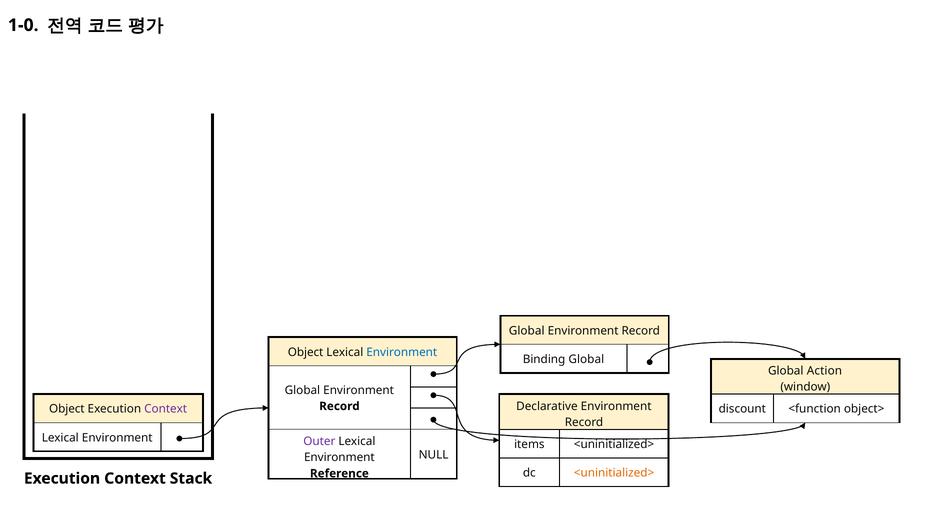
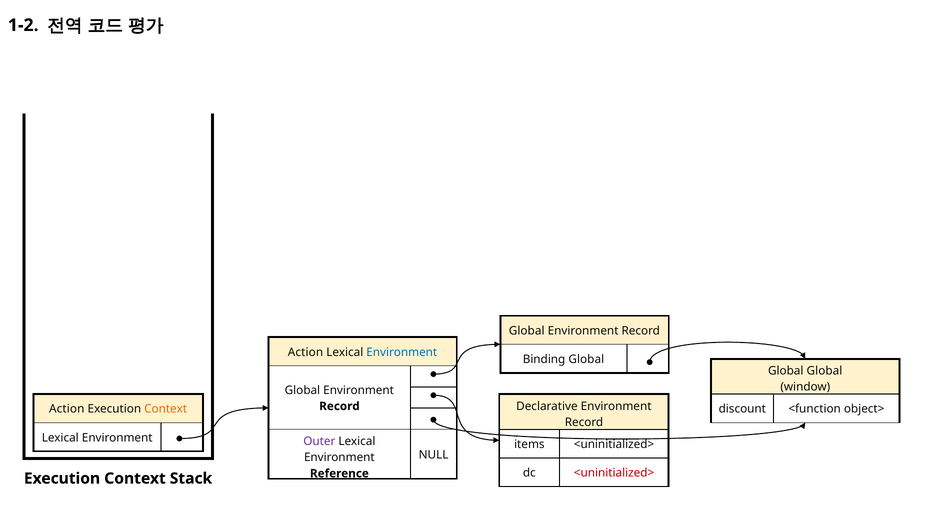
1-0: 1-0 -> 1-2
Object at (306, 352): Object -> Action
Global Action: Action -> Global
Object at (67, 409): Object -> Action
Context at (166, 409) colour: purple -> orange
<uninitialized> at (614, 473) colour: orange -> red
